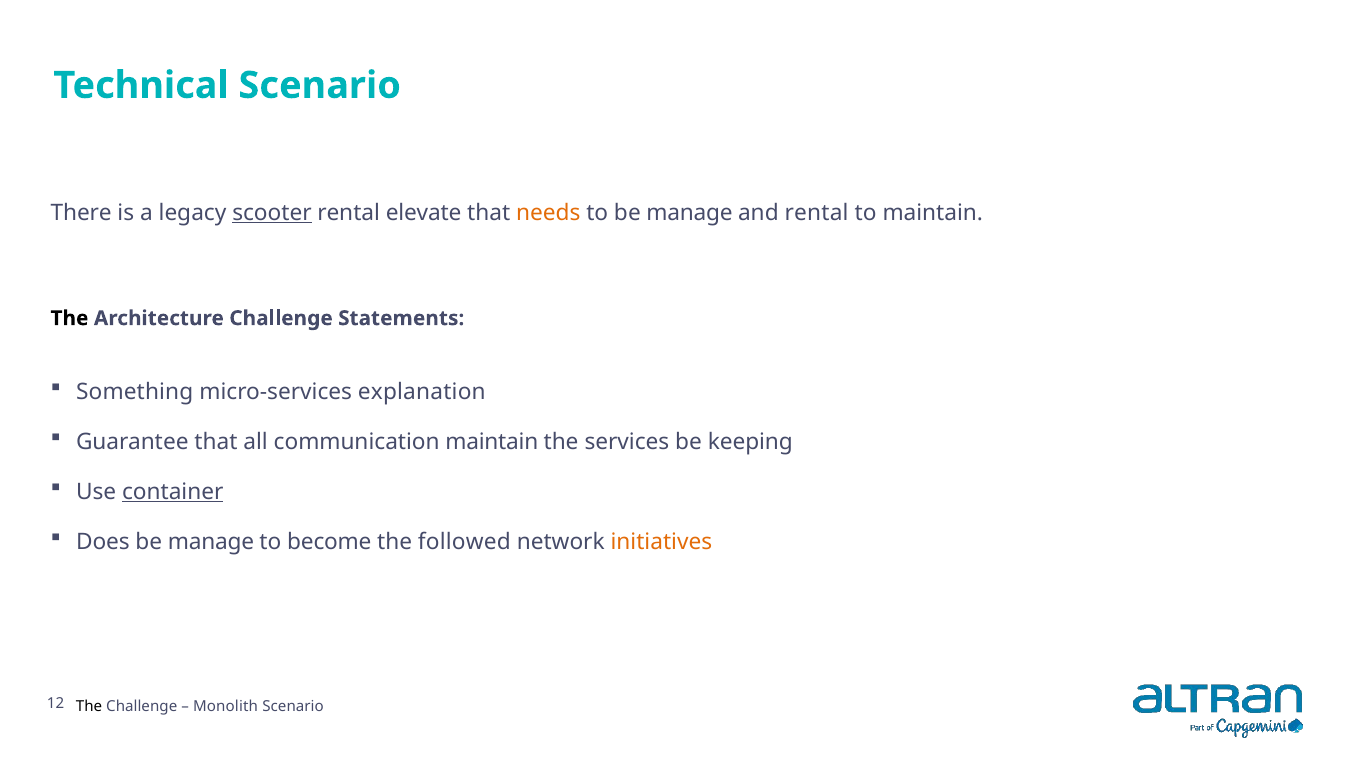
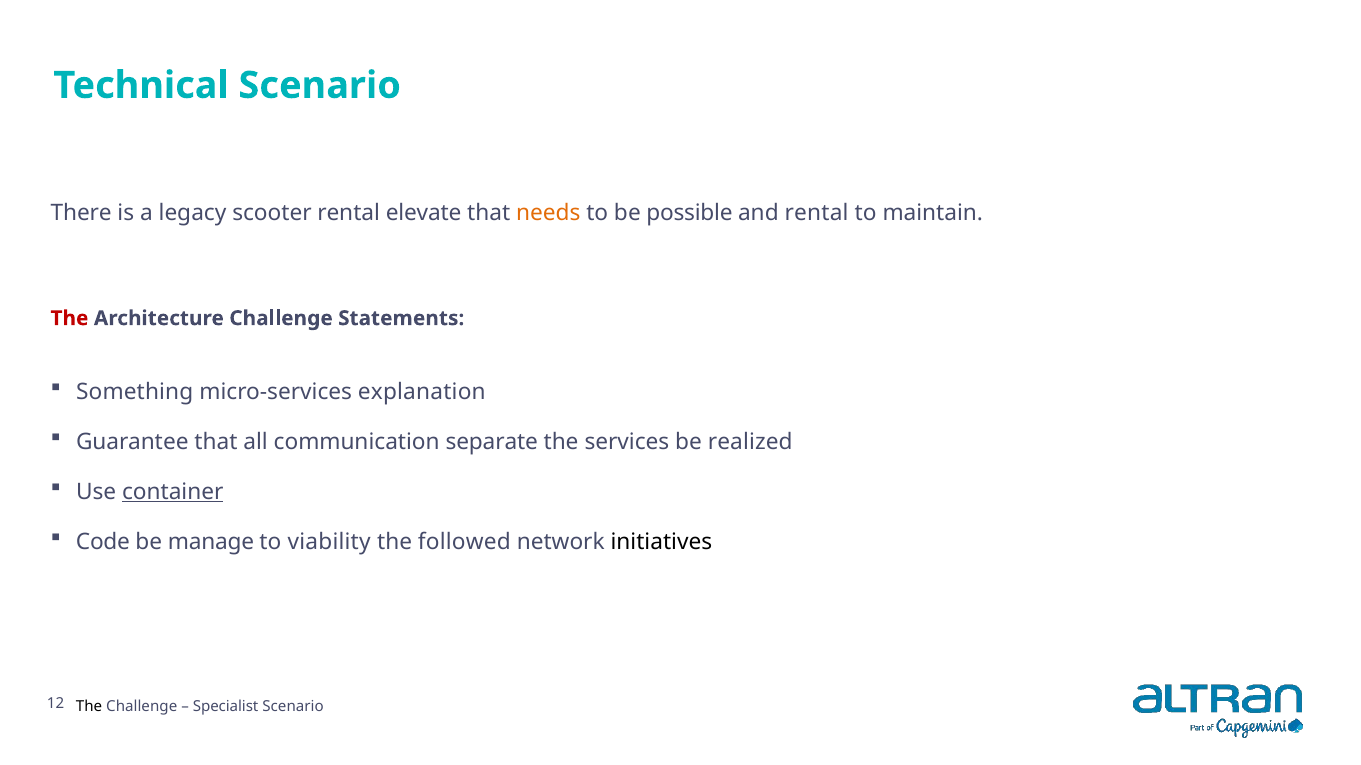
scooter underline: present -> none
to be manage: manage -> possible
The at (70, 319) colour: black -> red
communication maintain: maintain -> separate
keeping: keeping -> realized
Does: Does -> Code
become: become -> viability
initiatives colour: orange -> black
Monolith: Monolith -> Specialist
